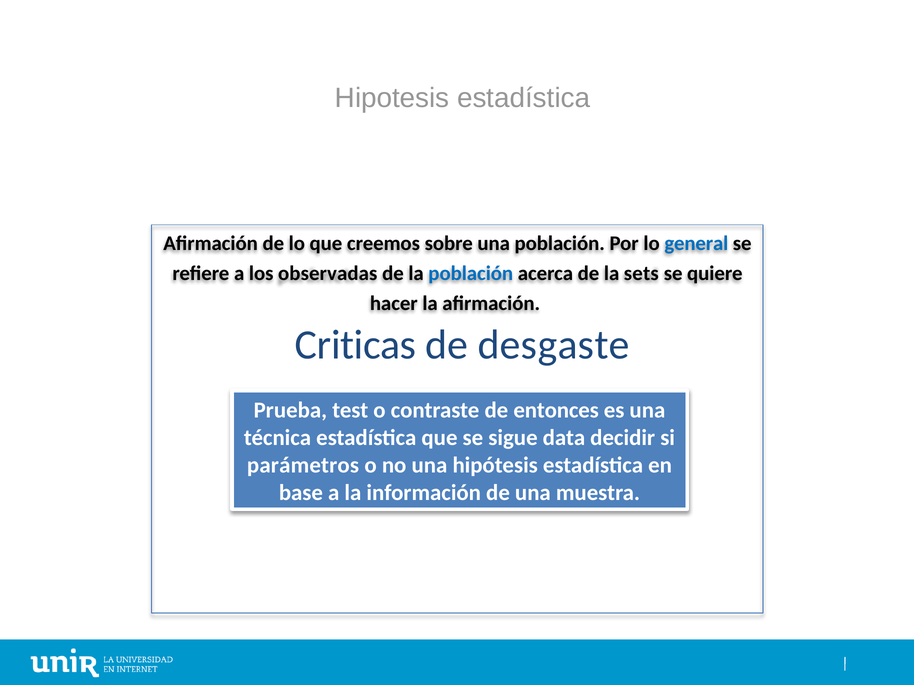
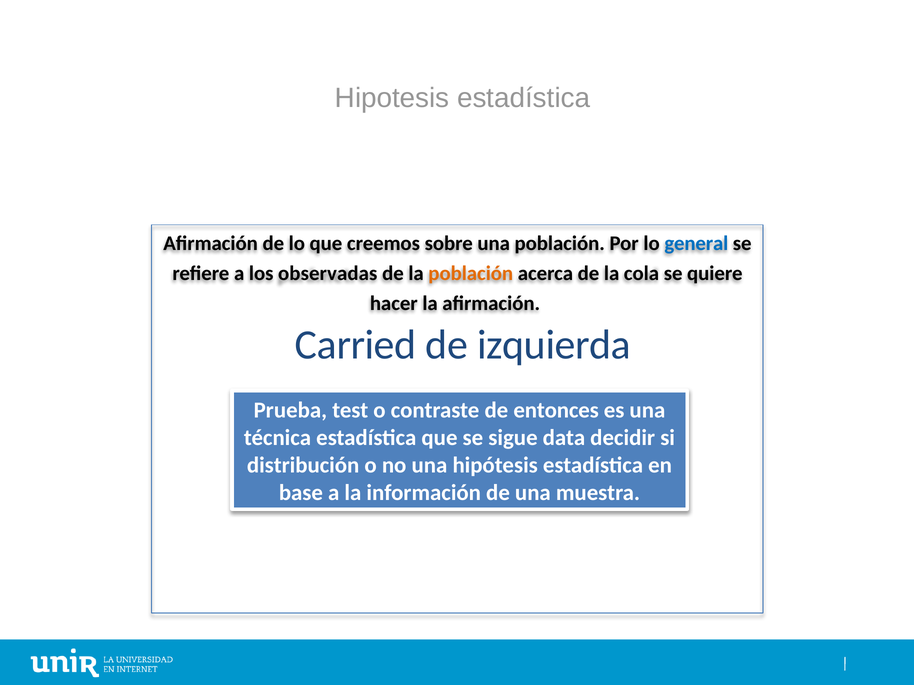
población at (471, 274) colour: blue -> orange
sets: sets -> cola
Criticas: Criticas -> Carried
desgaste: desgaste -> izquierda
parámetros: parámetros -> distribución
